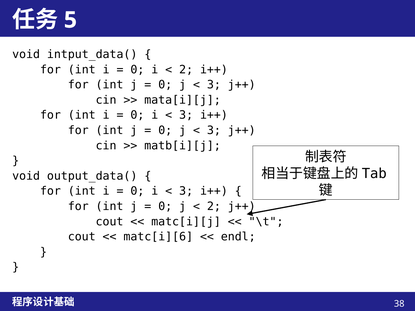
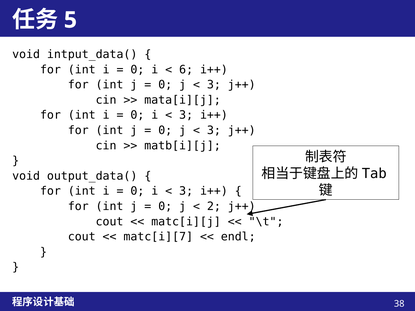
2 at (186, 70): 2 -> 6
matc[i][6: matc[i][6 -> matc[i][7
